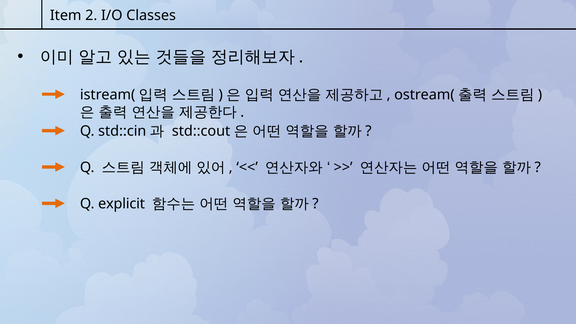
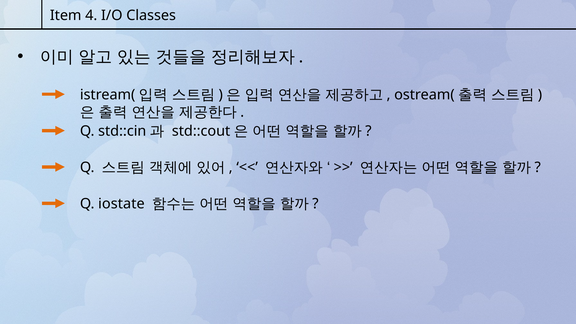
2: 2 -> 4
explicit: explicit -> iostate
